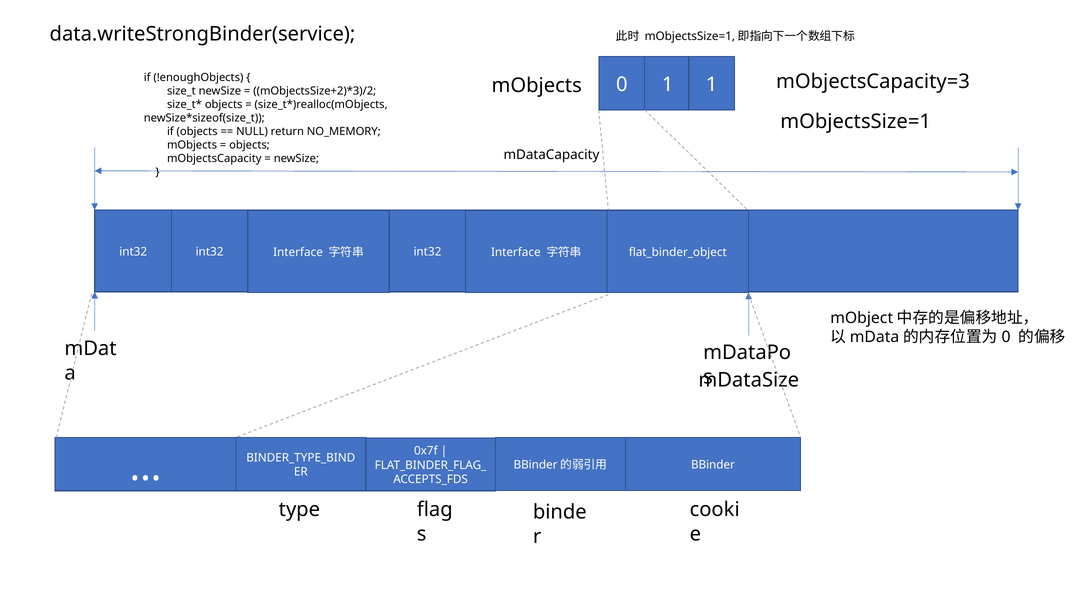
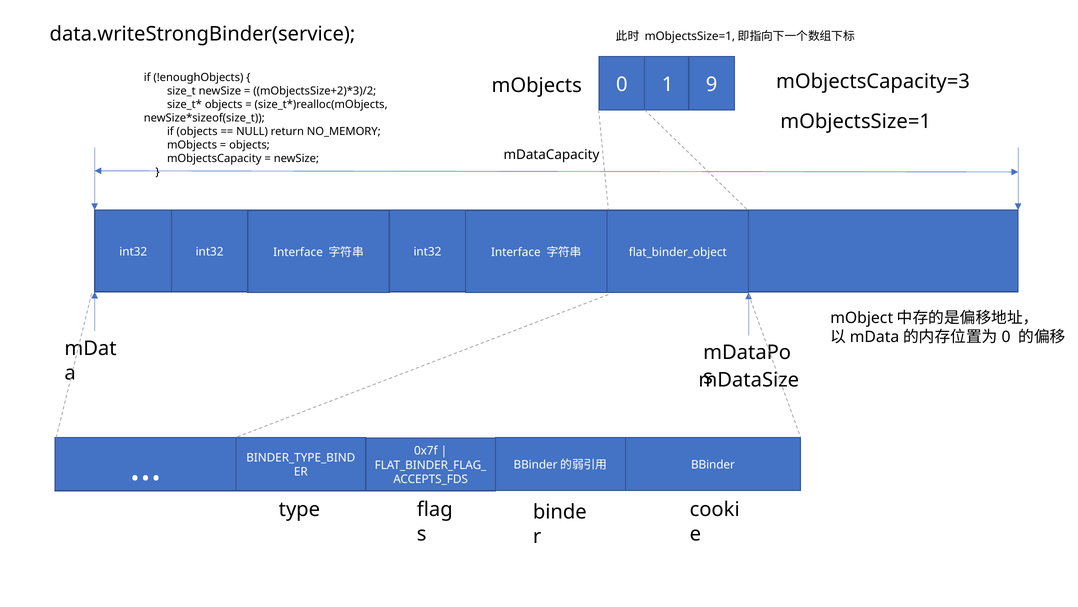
1 1: 1 -> 9
